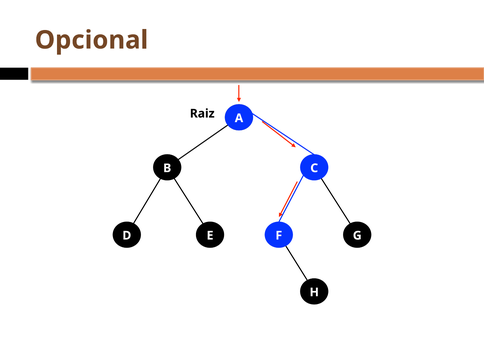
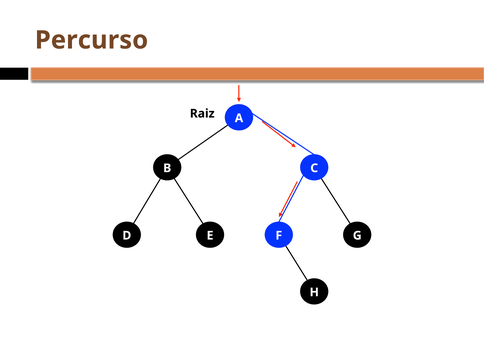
Opcional: Opcional -> Percurso
